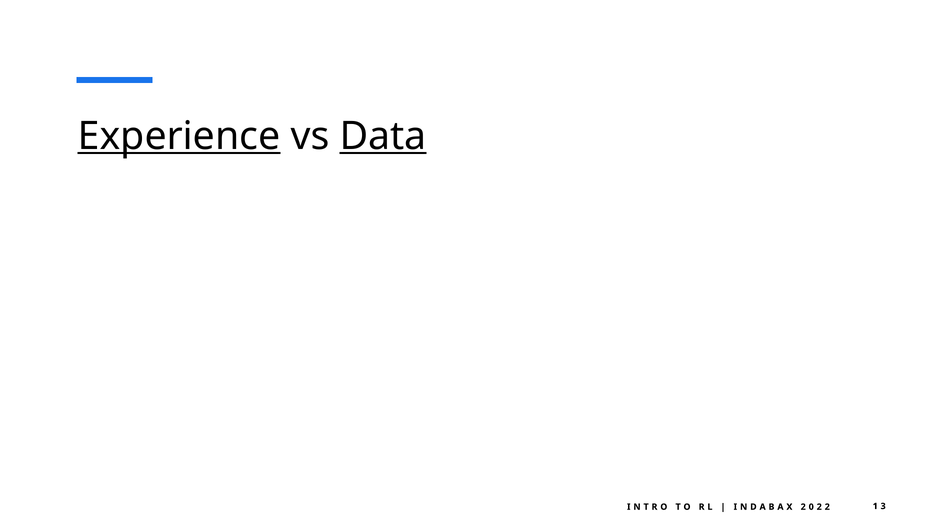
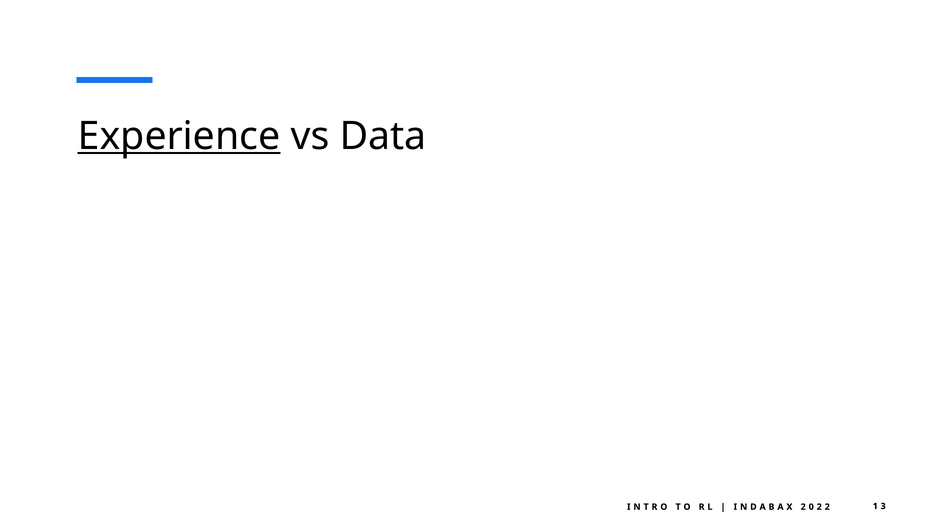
Data underline: present -> none
